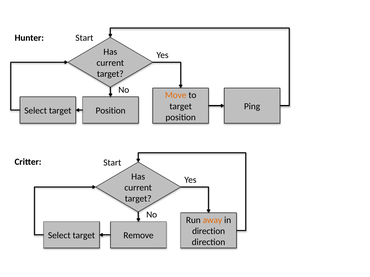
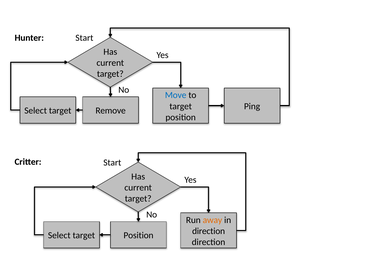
Move colour: orange -> blue
Position at (111, 111): Position -> Remove
Remove at (138, 236): Remove -> Position
